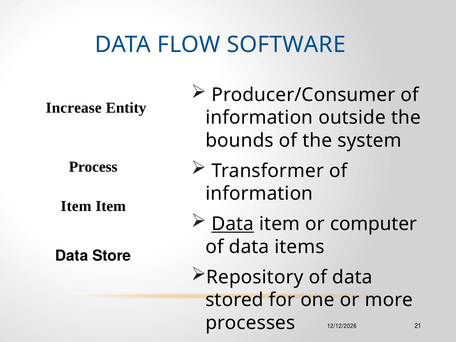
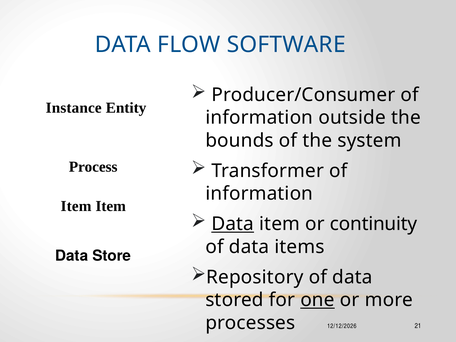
Increase: Increase -> Instance
computer: computer -> continuity
one underline: none -> present
